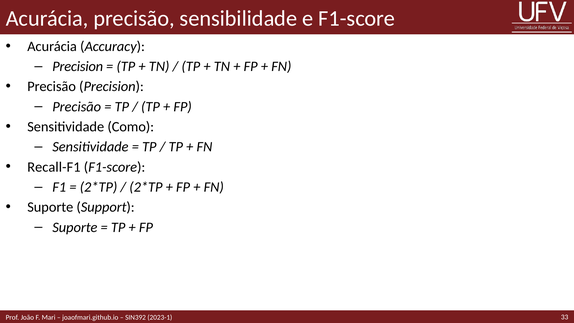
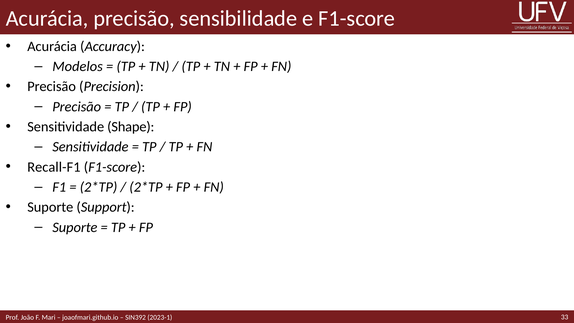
Precision at (78, 66): Precision -> Modelos
Como: Como -> Shape
